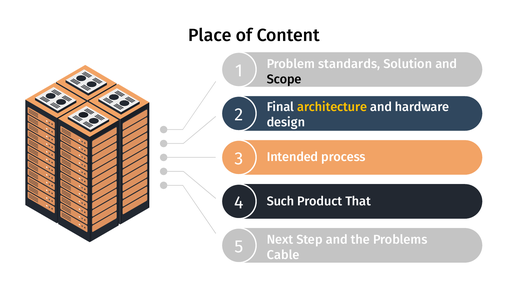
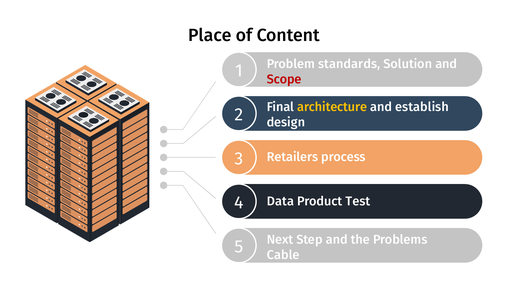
Scope colour: black -> red
hardware: hardware -> establish
Intended: Intended -> Retailers
Such: Such -> Data
That: That -> Test
